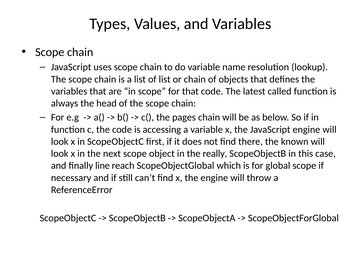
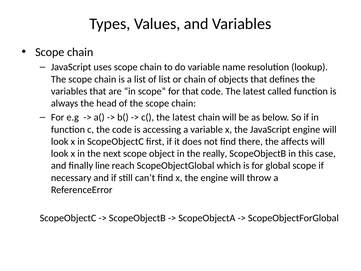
c( the pages: pages -> latest
known: known -> affects
